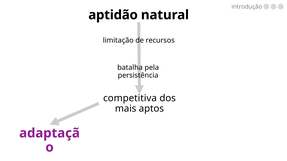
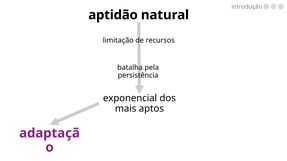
competitiva: competitiva -> exponencial
